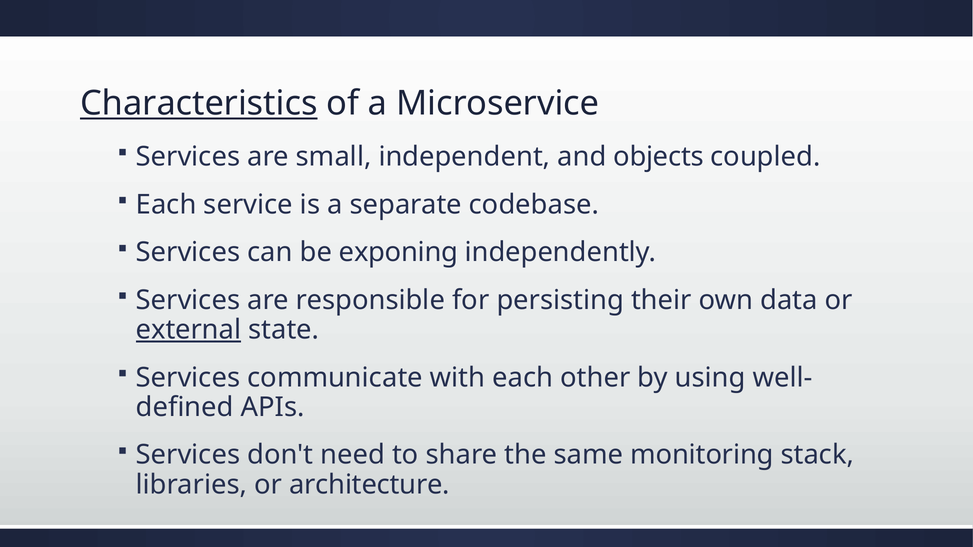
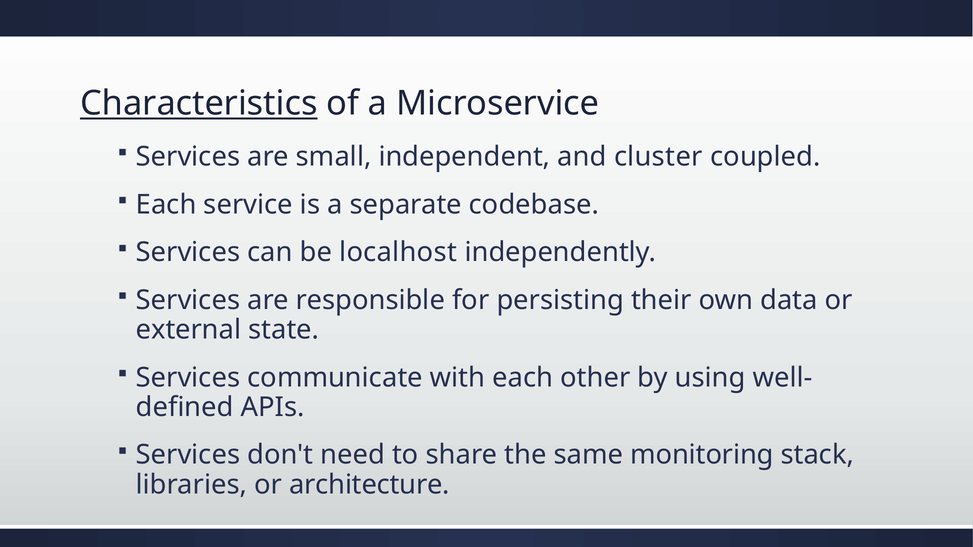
objects: objects -> cluster
exponing: exponing -> localhost
external underline: present -> none
